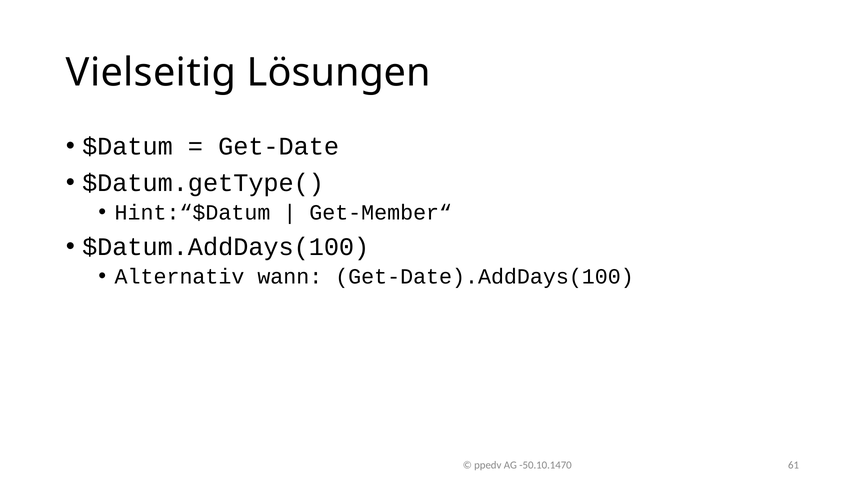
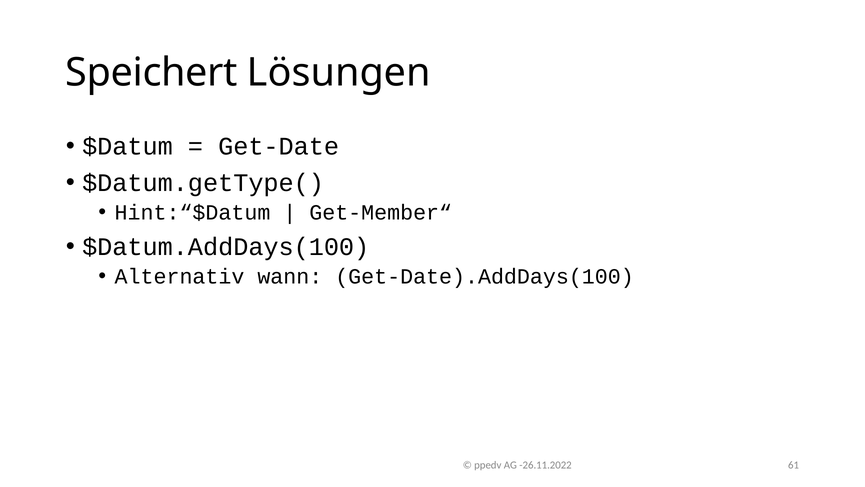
Vielseitig: Vielseitig -> Speichert
-50.10.1470: -50.10.1470 -> -26.11.2022
